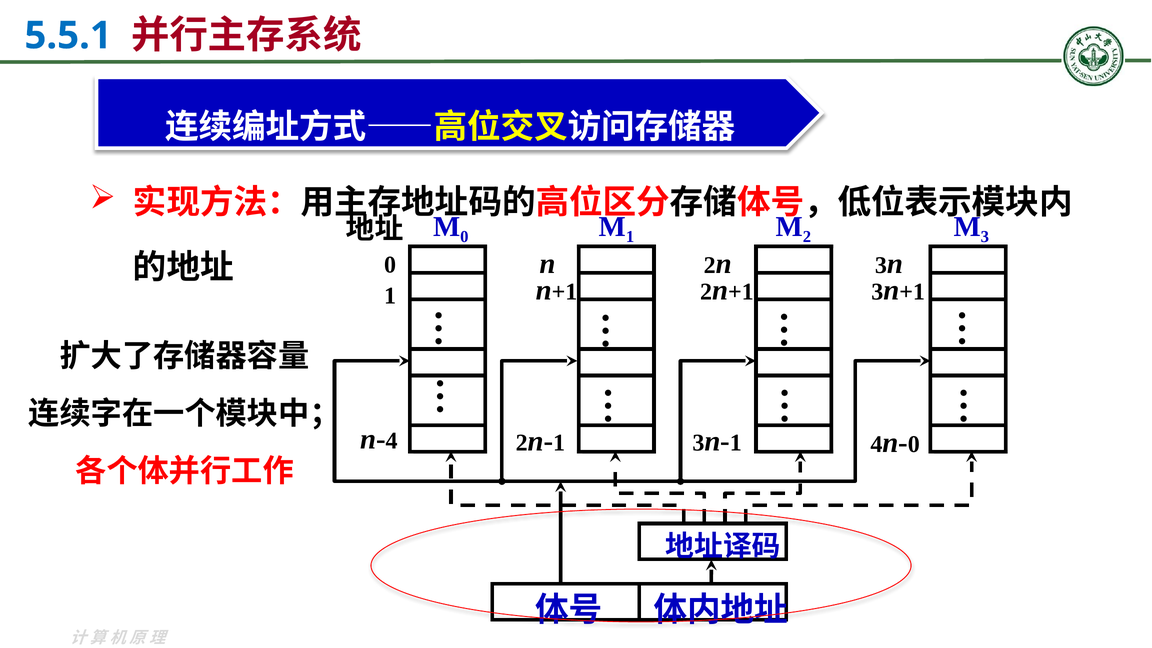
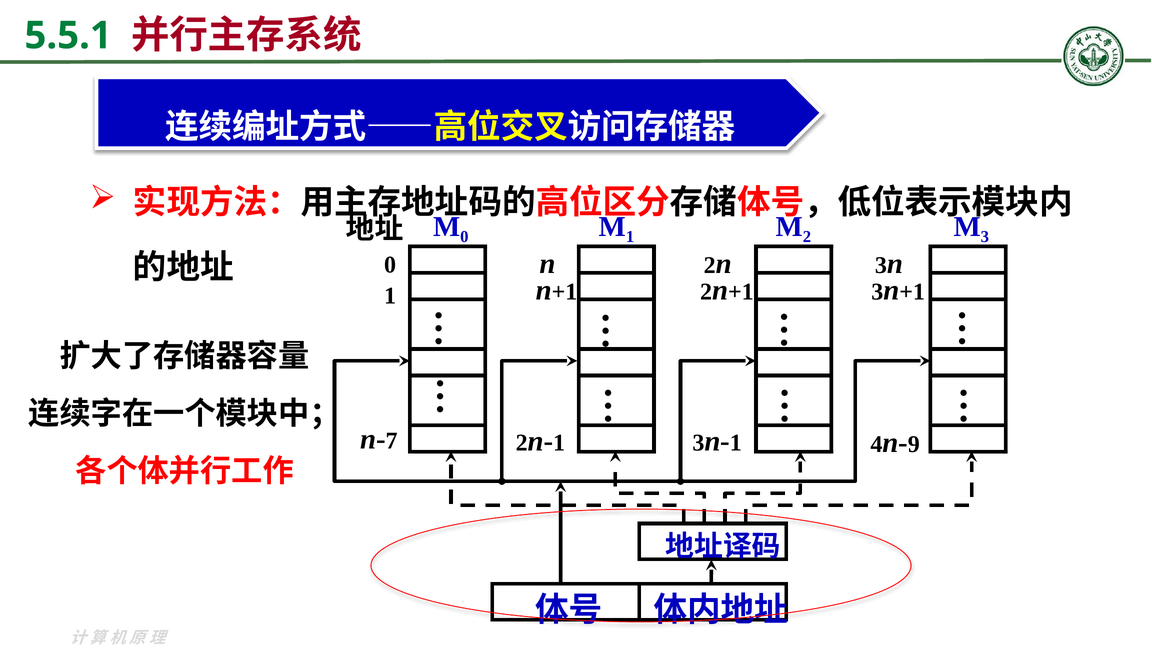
5.5.1 colour: blue -> green
4 at (392, 441): 4 -> 7
0 at (914, 445): 0 -> 9
